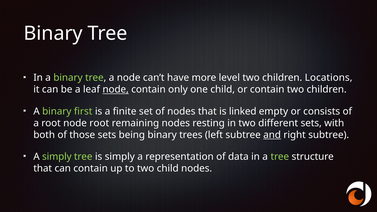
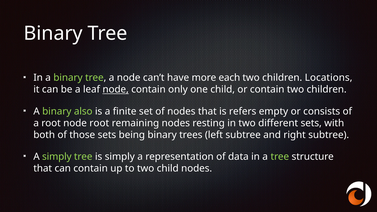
level: level -> each
first: first -> also
linked: linked -> refers
and underline: present -> none
